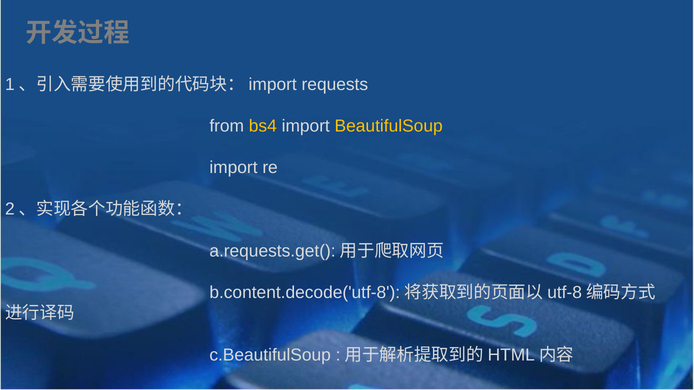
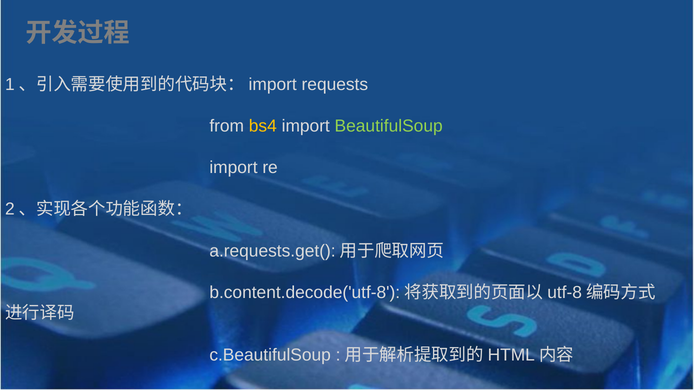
BeautifulSoup colour: yellow -> light green
